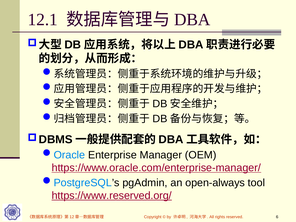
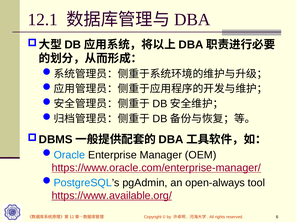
https://www.reserved.org/: https://www.reserved.org/ -> https://www.available.org/
